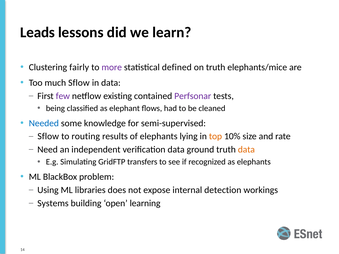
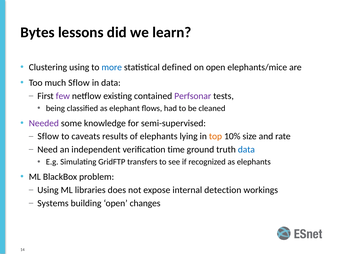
Leads: Leads -> Bytes
Clustering fairly: fairly -> using
more colour: purple -> blue
on truth: truth -> open
Needed colour: blue -> purple
routing: routing -> caveats
verification data: data -> time
data at (246, 150) colour: orange -> blue
learning: learning -> changes
